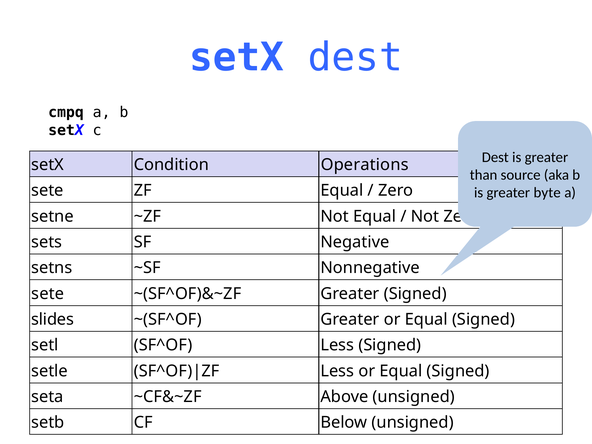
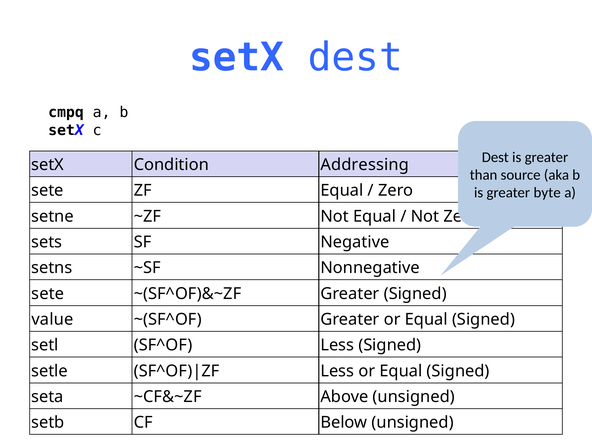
Operations: Operations -> Addressing
slides: slides -> value
